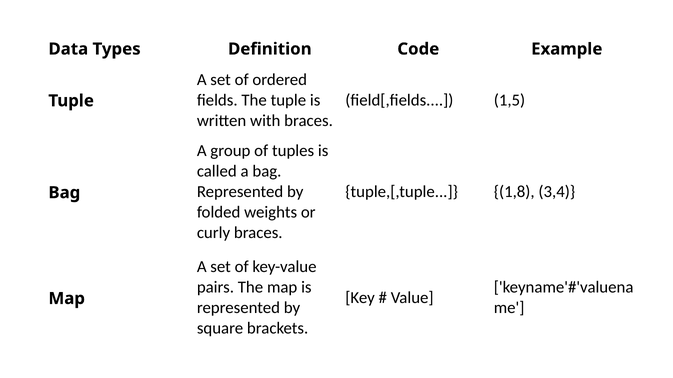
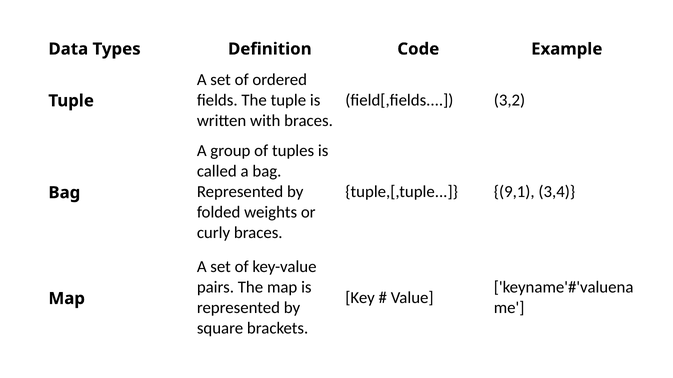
1,5: 1,5 -> 3,2
1,8: 1,8 -> 9,1
